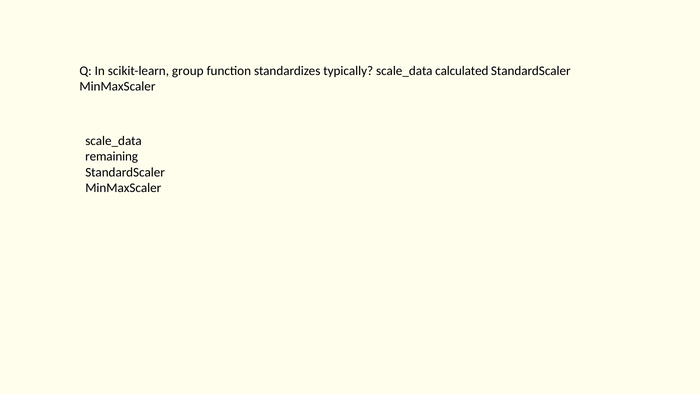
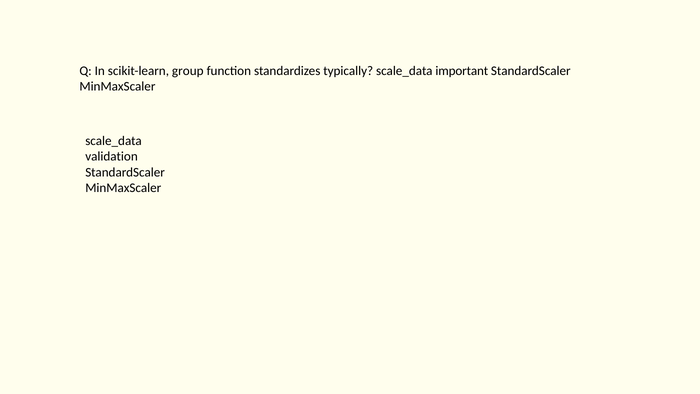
calculated: calculated -> important
remaining: remaining -> validation
